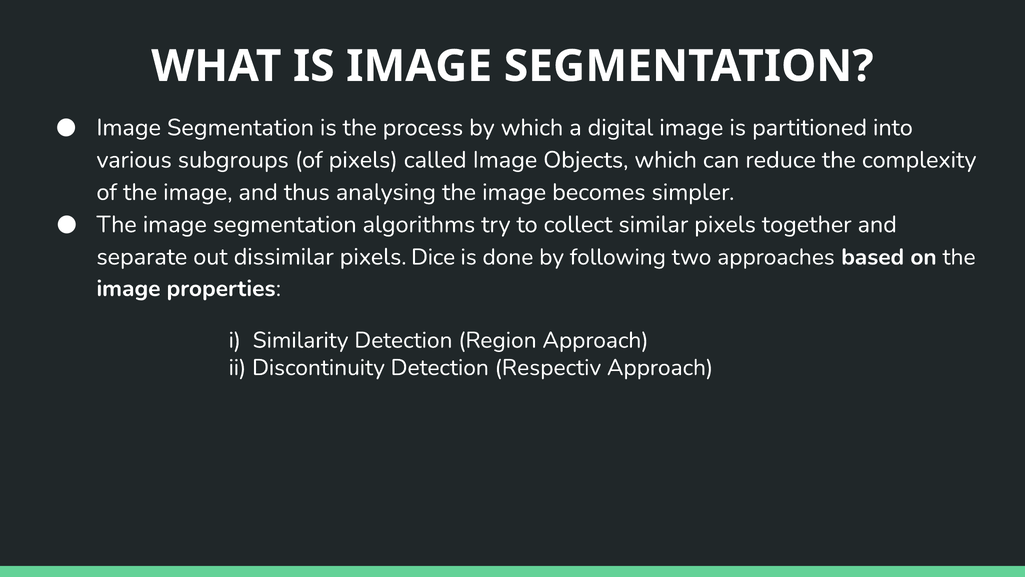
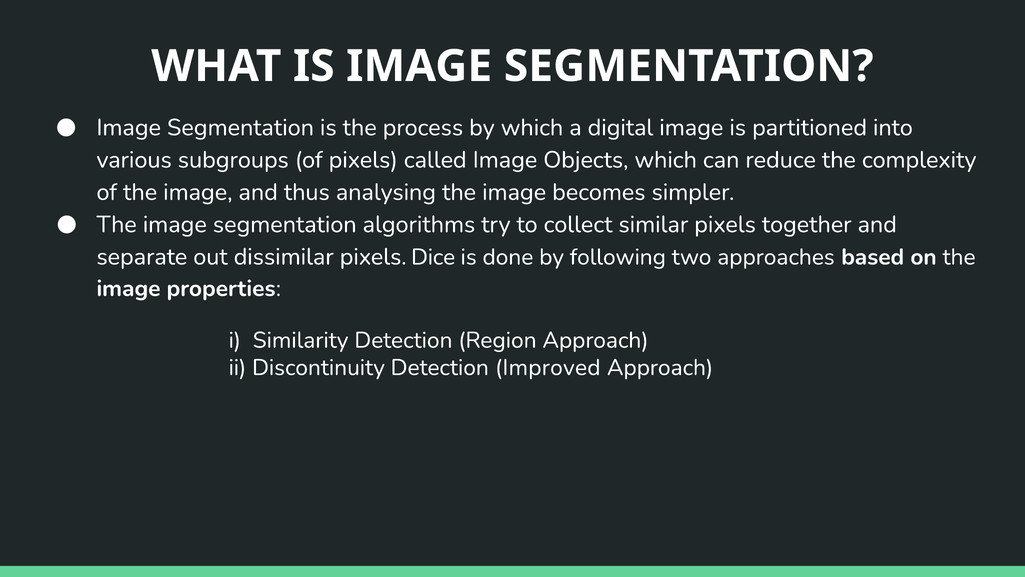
Respectiv: Respectiv -> Improved
